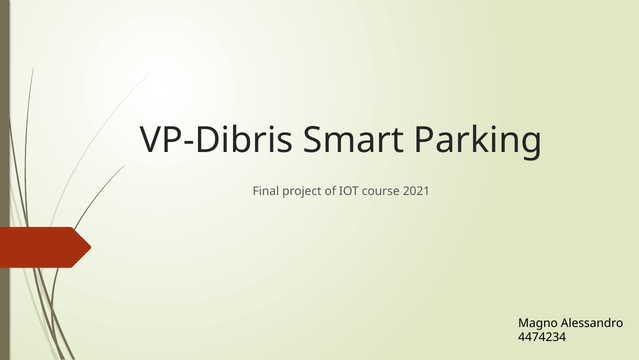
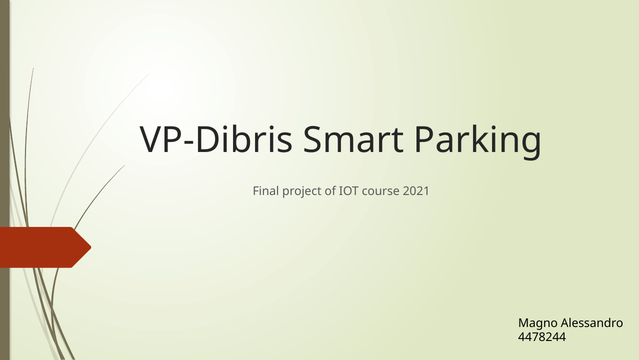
4474234: 4474234 -> 4478244
